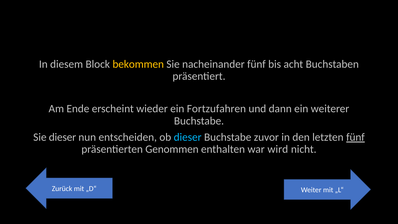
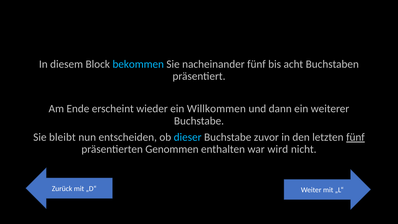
bekommen colour: yellow -> light blue
Fortzufahren: Fortzufahren -> Willkommen
Sie dieser: dieser -> bleibt
